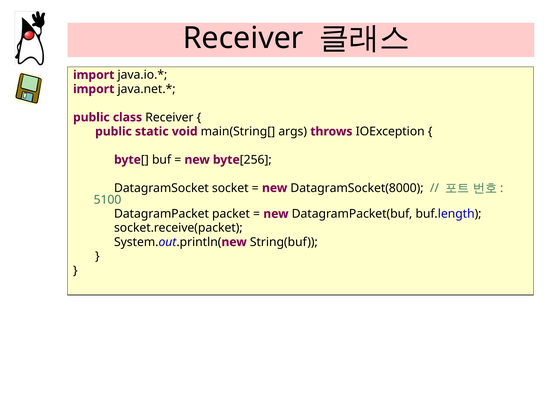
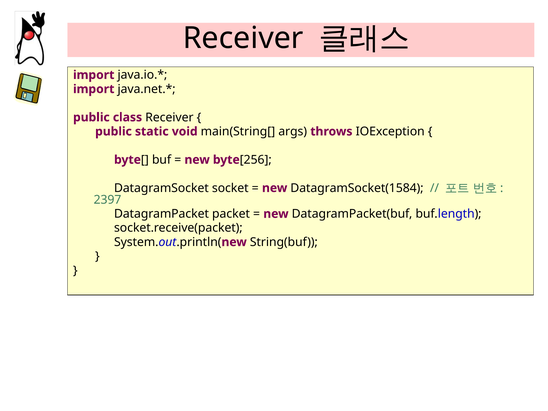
DatagramSocket(8000: DatagramSocket(8000 -> DatagramSocket(1584
5100: 5100 -> 2397
